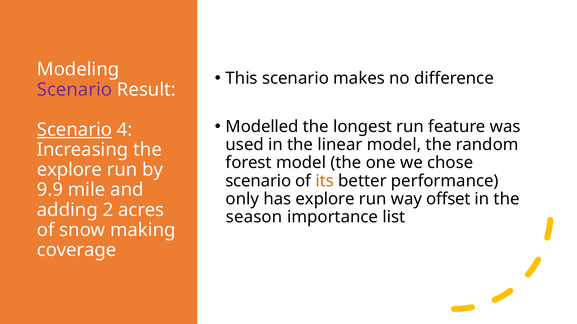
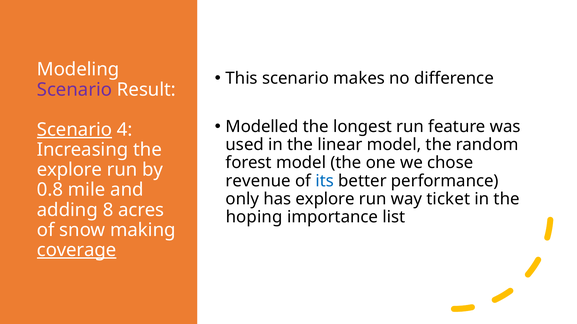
scenario at (258, 181): scenario -> revenue
its colour: orange -> blue
9.9: 9.9 -> 0.8
offset: offset -> ticket
2: 2 -> 8
season: season -> hoping
coverage underline: none -> present
